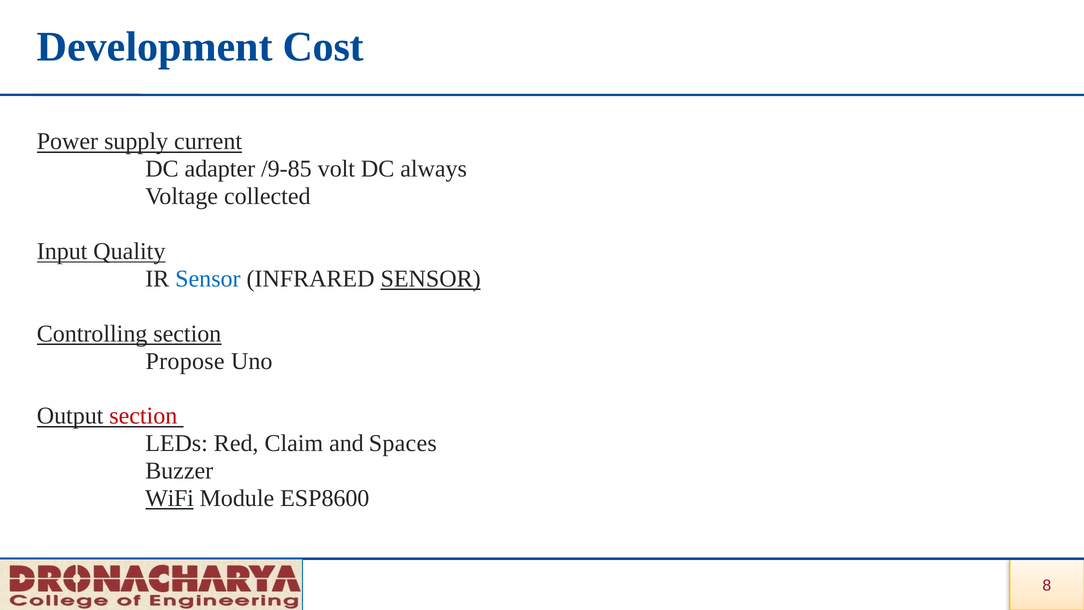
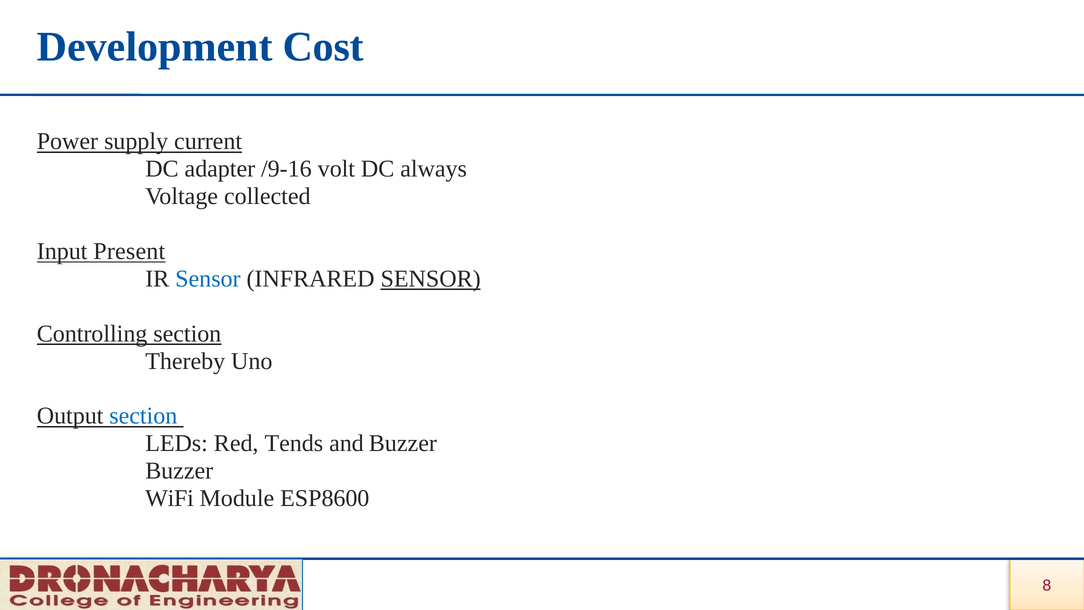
/9-85: /9-85 -> /9-16
Quality: Quality -> Present
Propose: Propose -> Thereby
section at (143, 416) colour: red -> blue
Claim: Claim -> Tends
and Spaces: Spaces -> Buzzer
WiFi underline: present -> none
